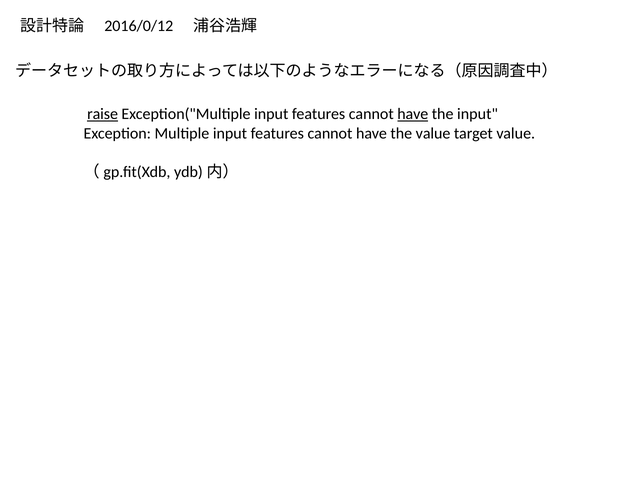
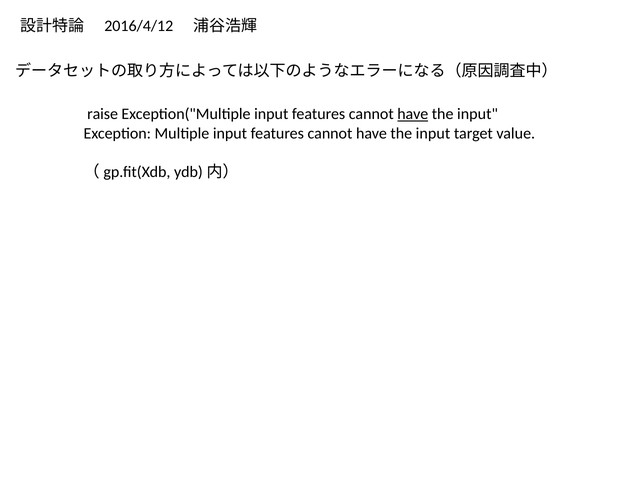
2016/0/12: 2016/0/12 -> 2016/4/12
raise underline: present -> none
value at (433, 133): value -> input
